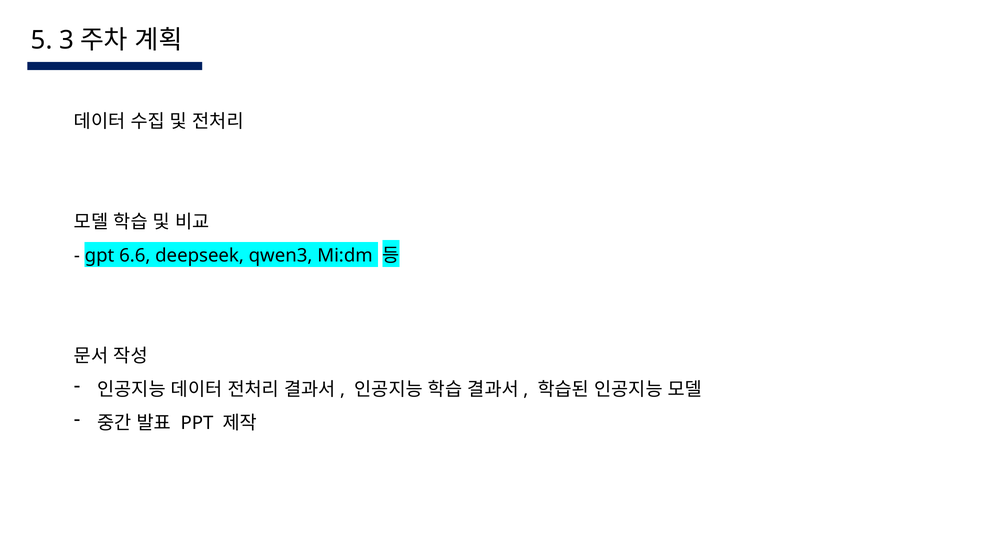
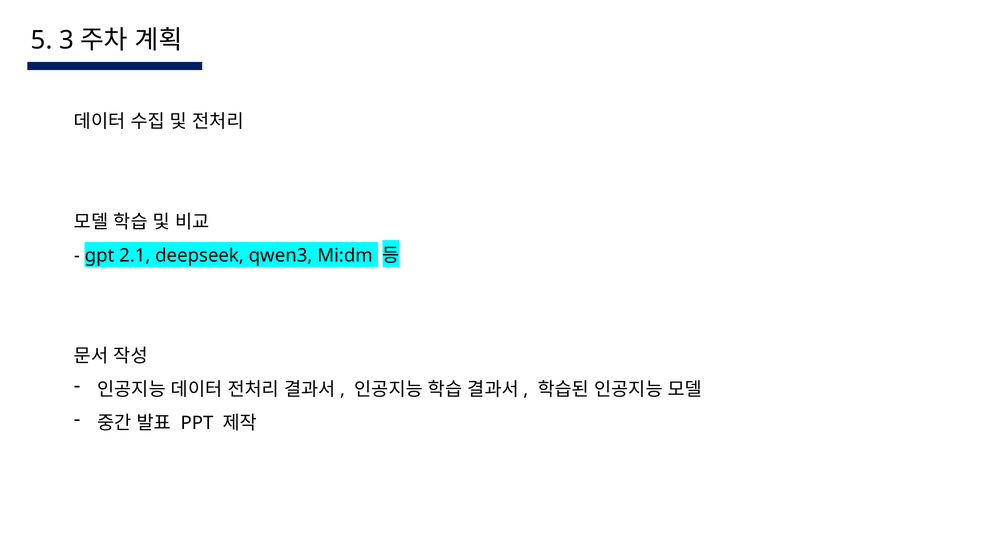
6.6: 6.6 -> 2.1
